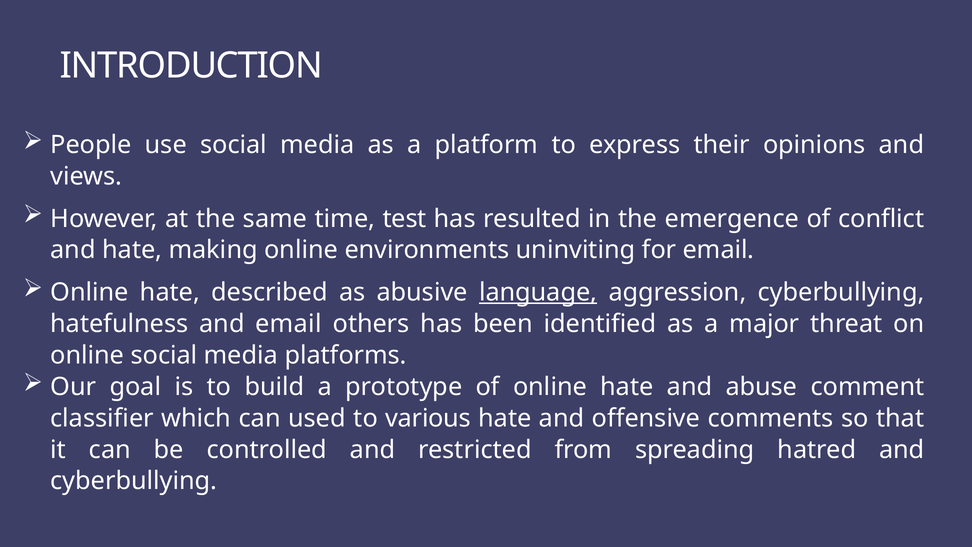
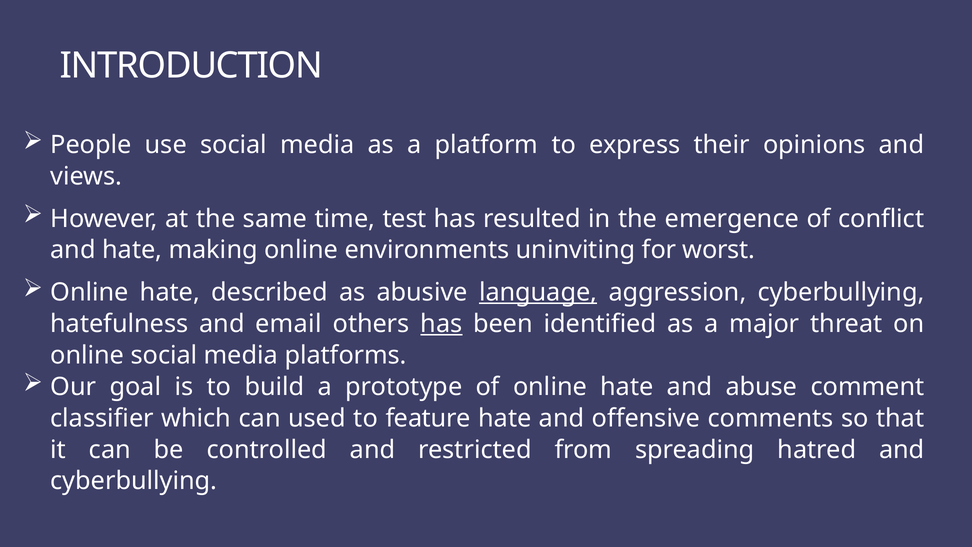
for email: email -> worst
has at (441, 324) underline: none -> present
various: various -> feature
